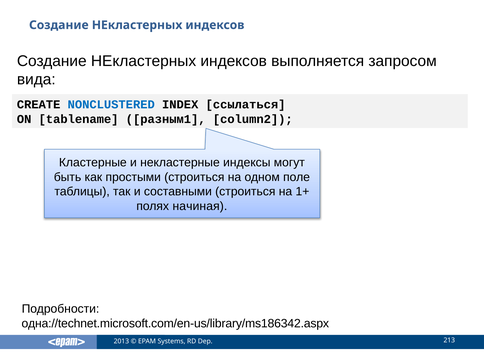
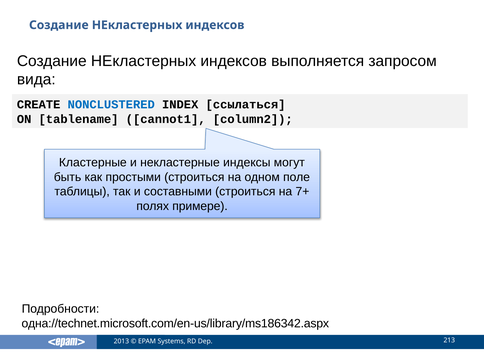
разным1: разным1 -> cannot1
1+: 1+ -> 7+
начиная: начиная -> примере
